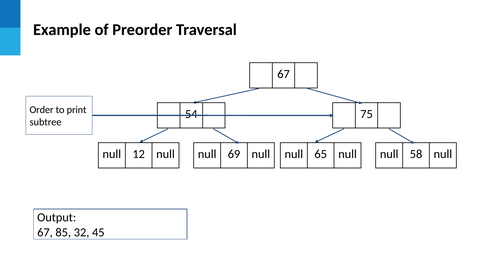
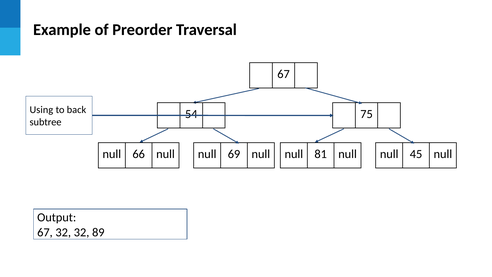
Order: Order -> Using
print: print -> back
12: 12 -> 66
65: 65 -> 81
58: 58 -> 45
67 85: 85 -> 32
45: 45 -> 89
